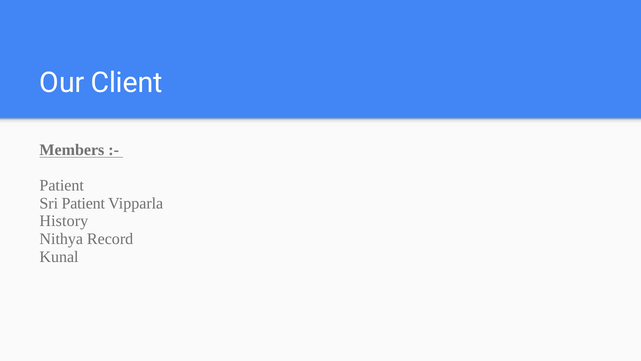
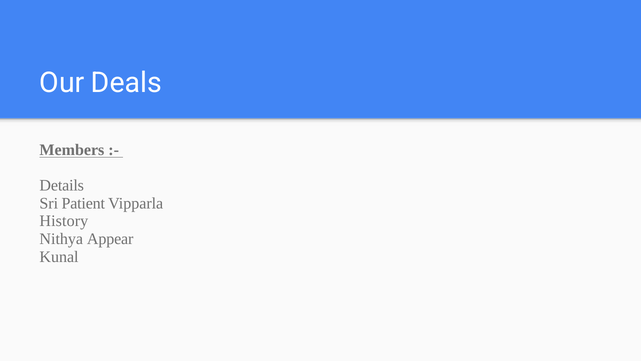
Client: Client -> Deals
Patient at (62, 185): Patient -> Details
Record: Record -> Appear
